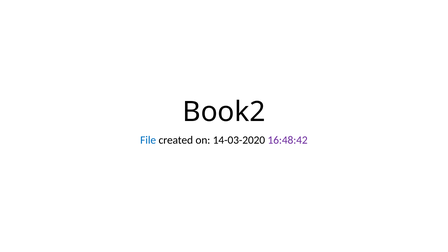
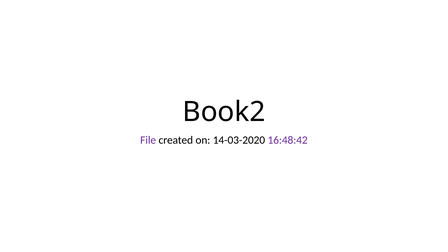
File colour: blue -> purple
